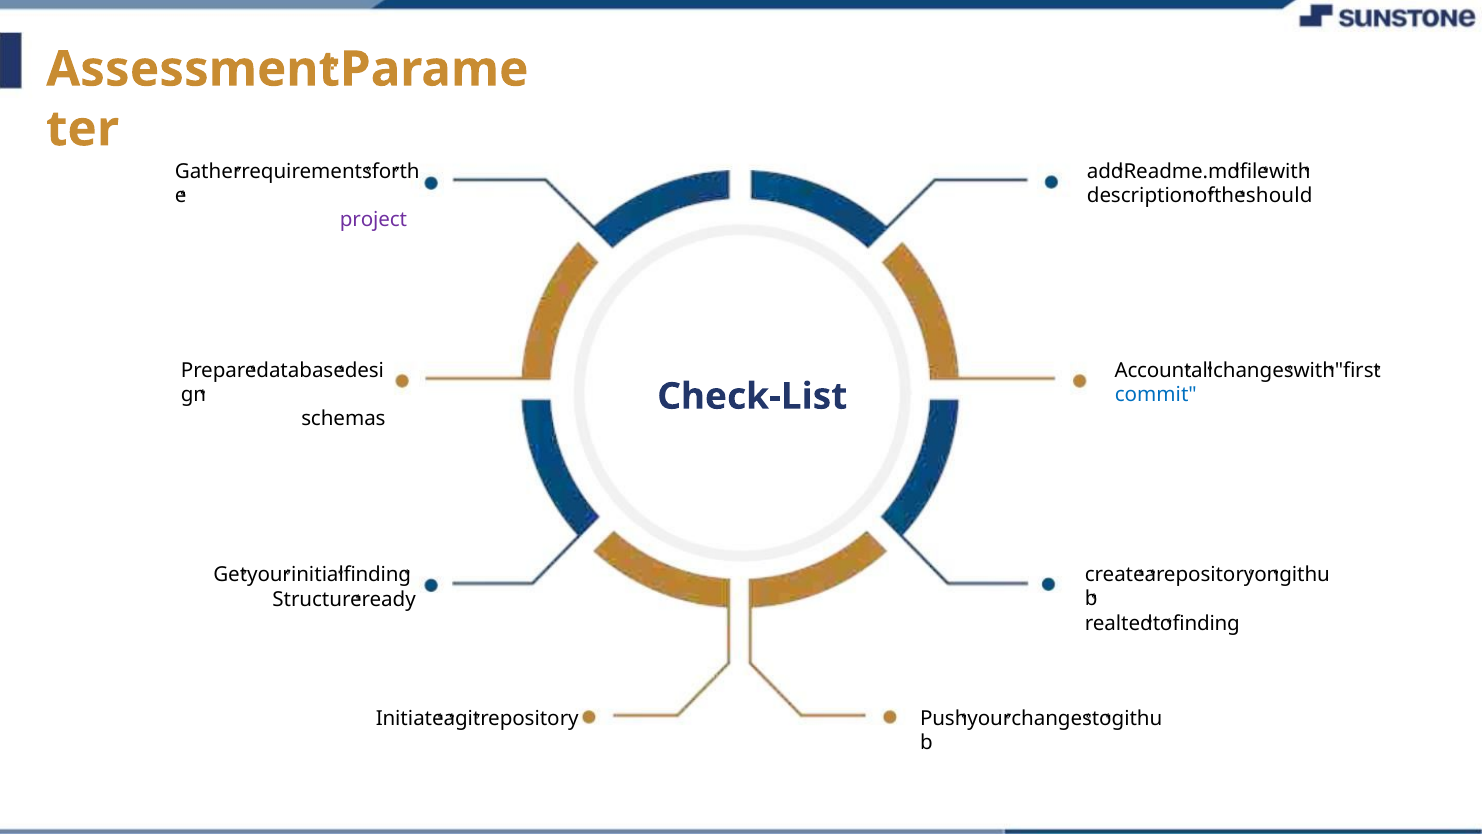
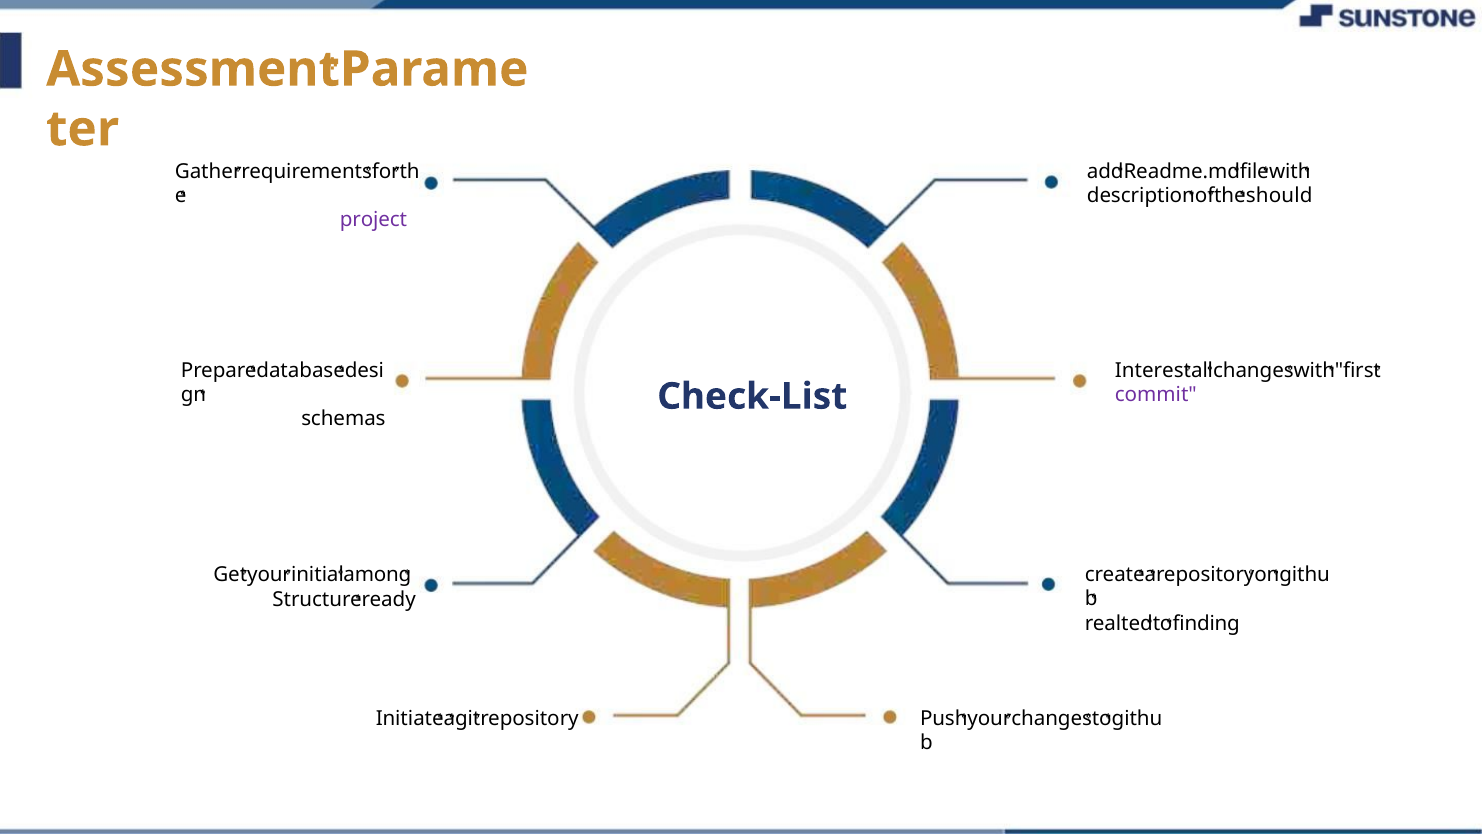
Account: Account -> Interest
commit colour: blue -> purple
finding at (377, 574): finding -> among
